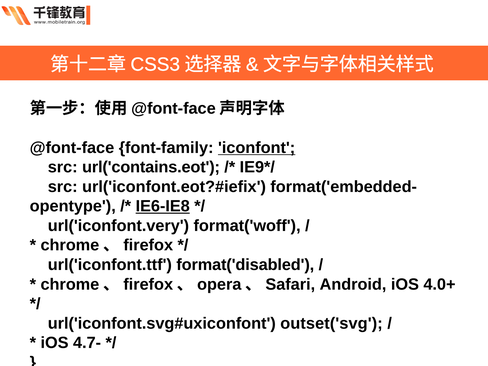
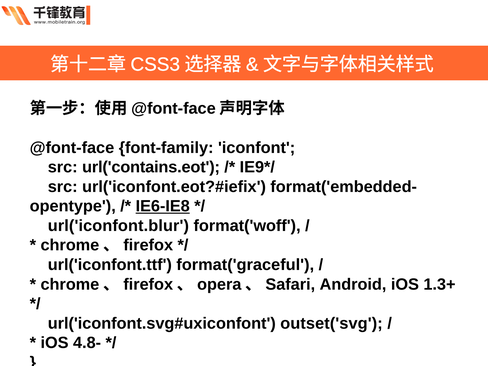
iconfont underline: present -> none
url('iconfont.very: url('iconfont.very -> url('iconfont.blur
format('disabled: format('disabled -> format('graceful
4.0+: 4.0+ -> 1.3+
4.7-: 4.7- -> 4.8-
